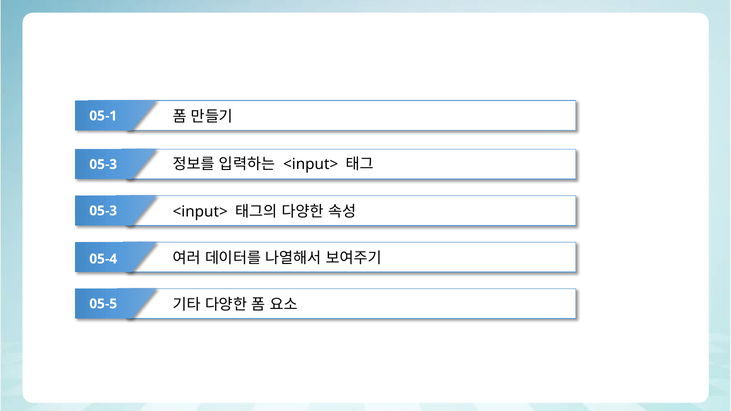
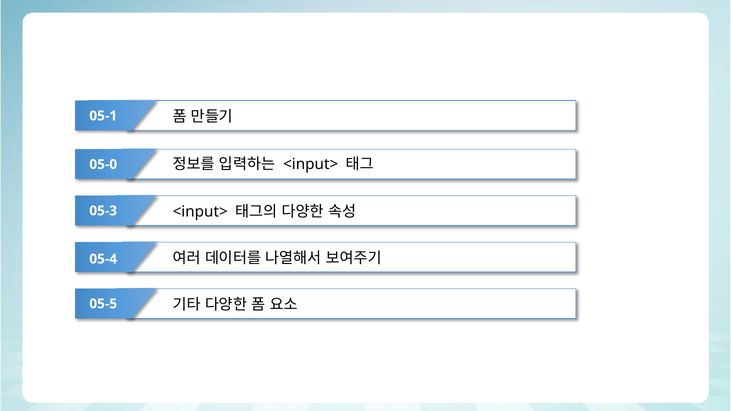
05-3 at (103, 164): 05-3 -> 05-0
